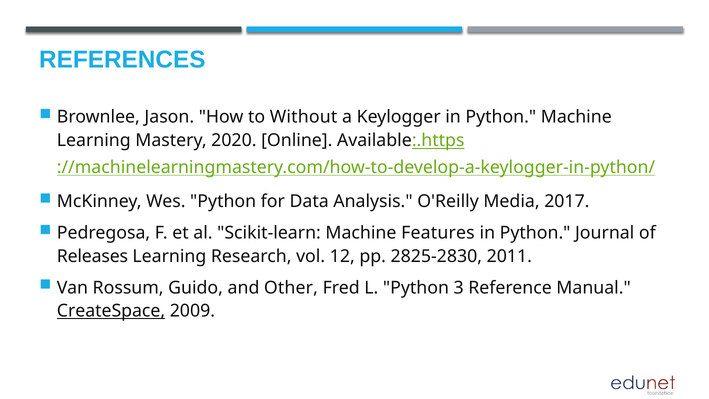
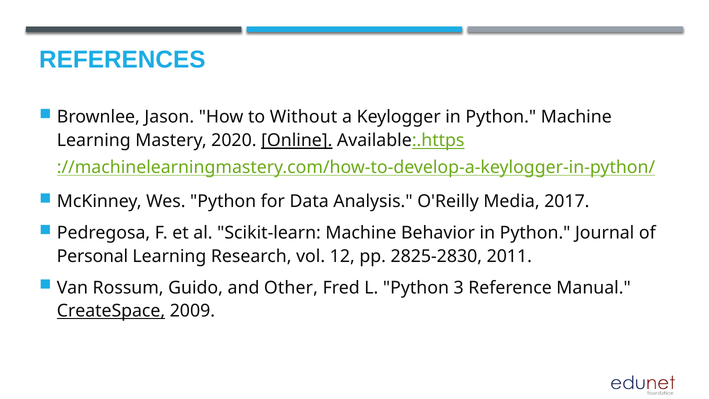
Online underline: none -> present
Features: Features -> Behavior
Releases: Releases -> Personal
